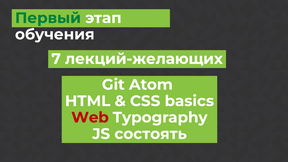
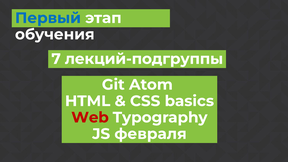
Первый colour: green -> blue
лекций-желающих: лекций-желающих -> лекций-подгруппы
состоять: состоять -> февраля
